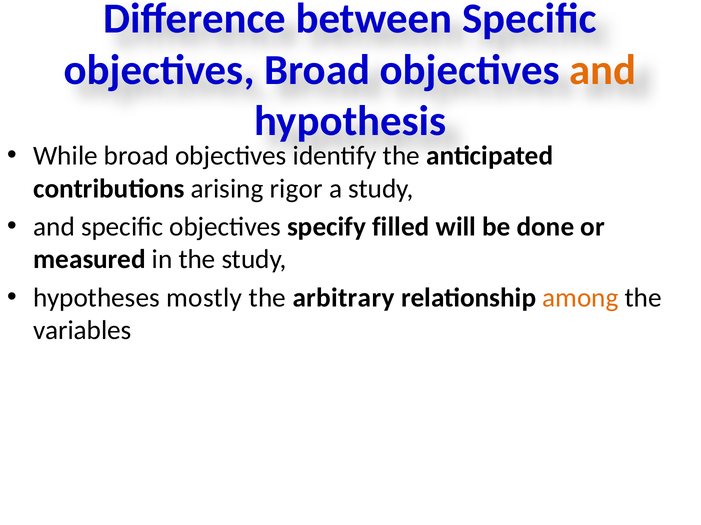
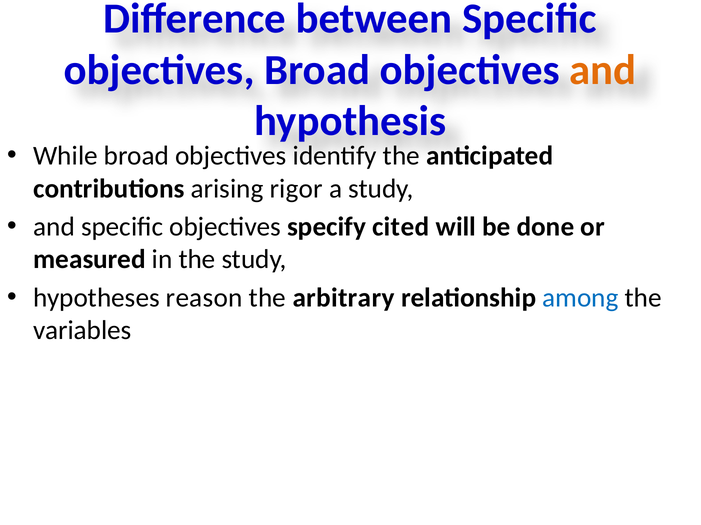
filled: filled -> cited
mostly: mostly -> reason
among colour: orange -> blue
